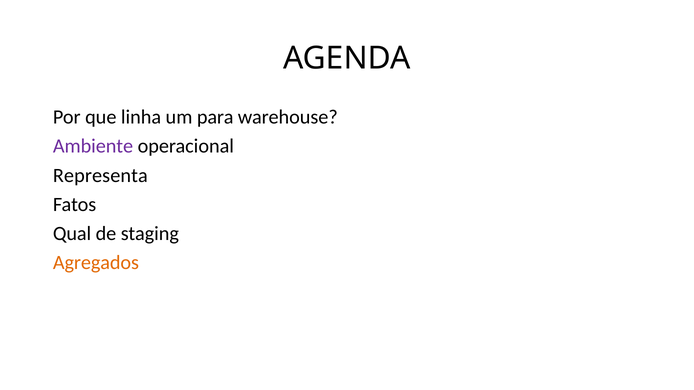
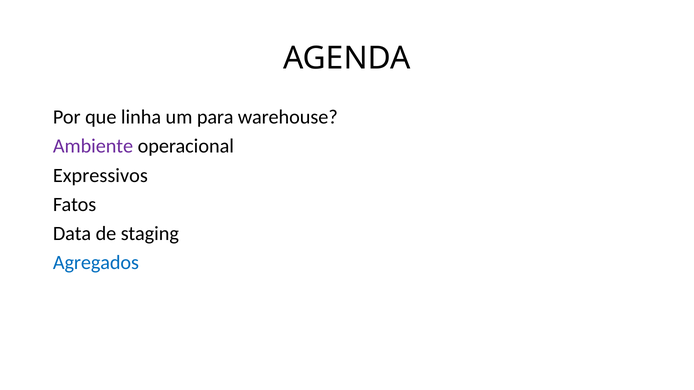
Representa: Representa -> Expressivos
Qual: Qual -> Data
Agregados colour: orange -> blue
